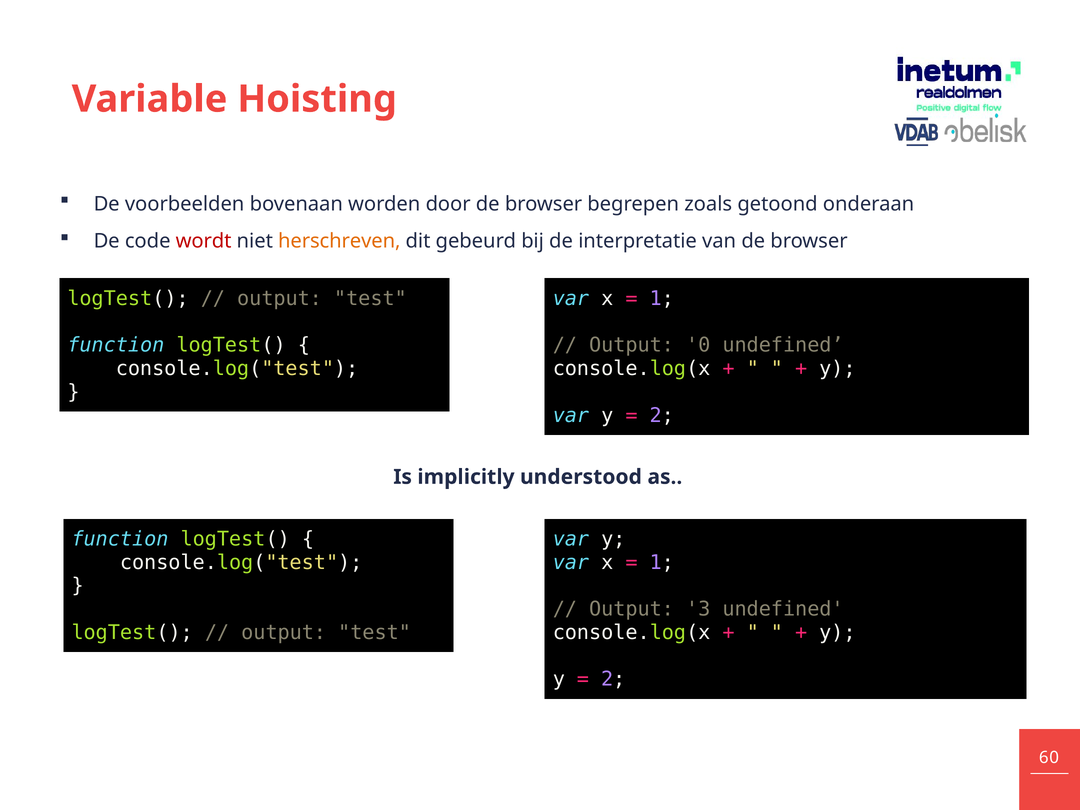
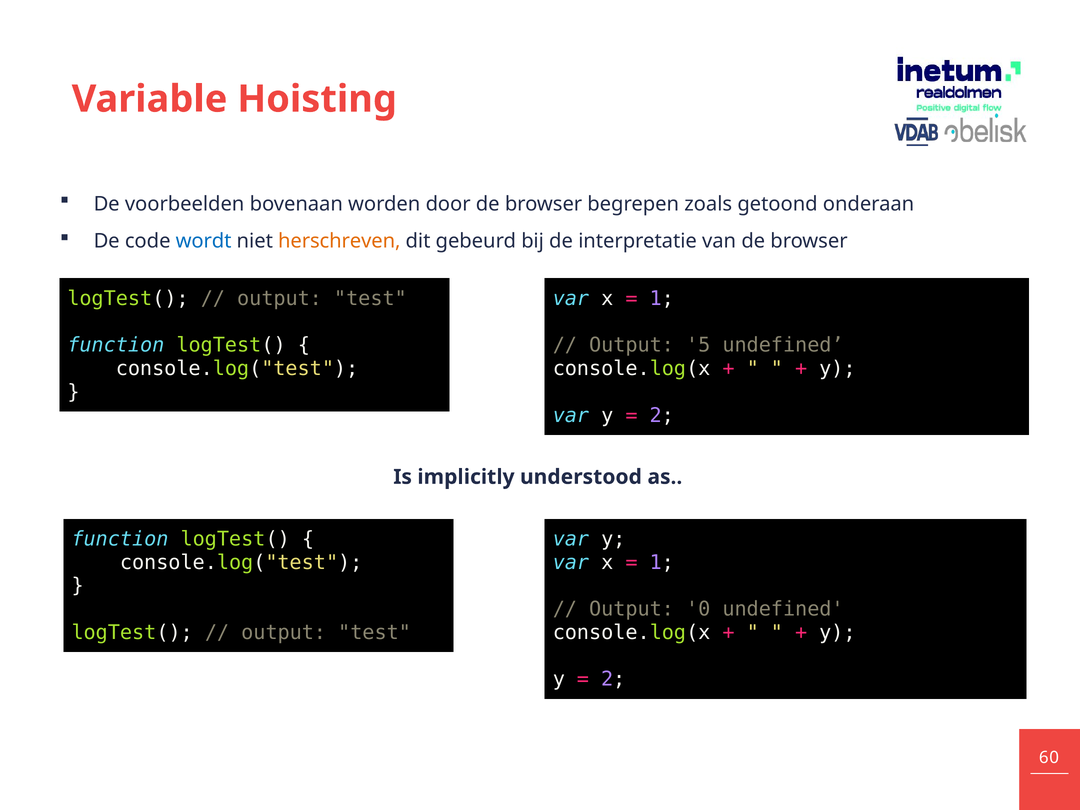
wordt colour: red -> blue
0: 0 -> 5
3: 3 -> 0
